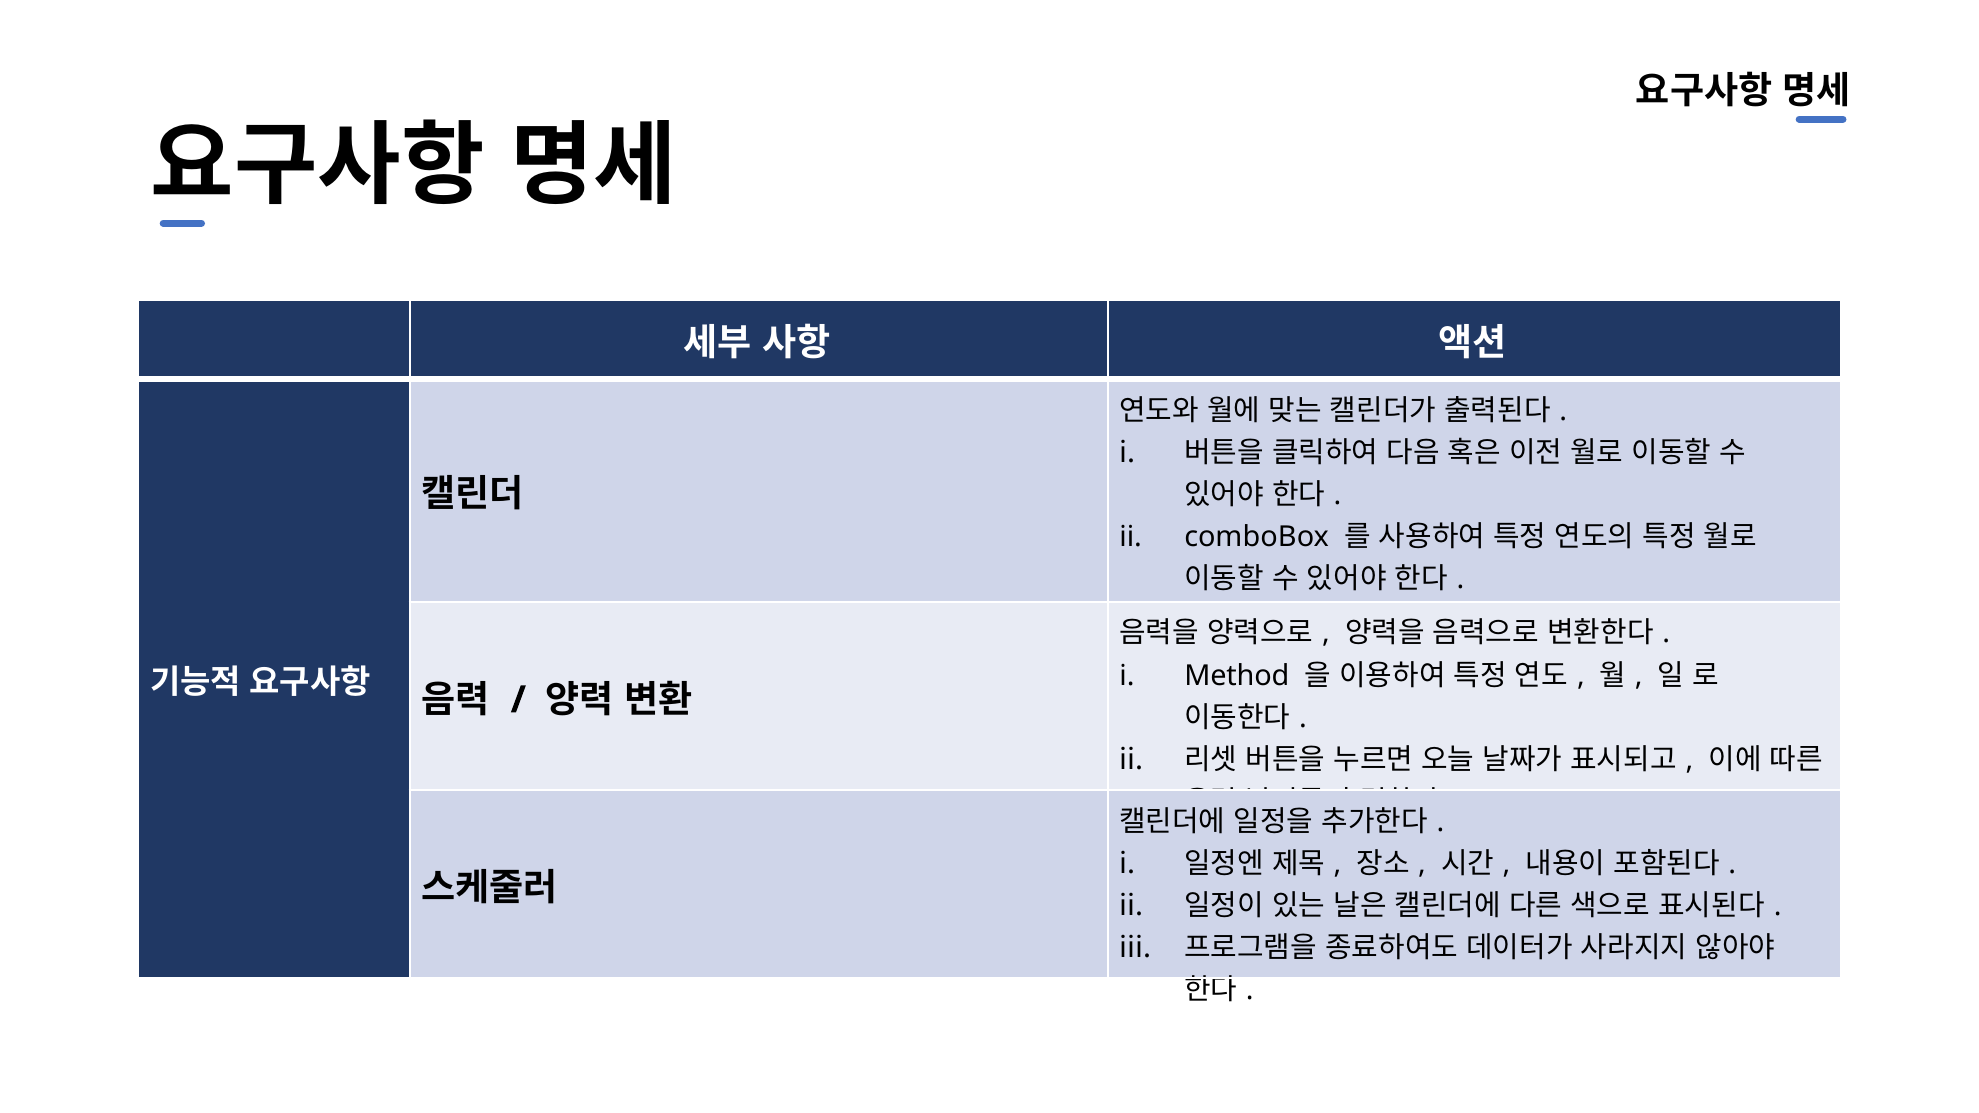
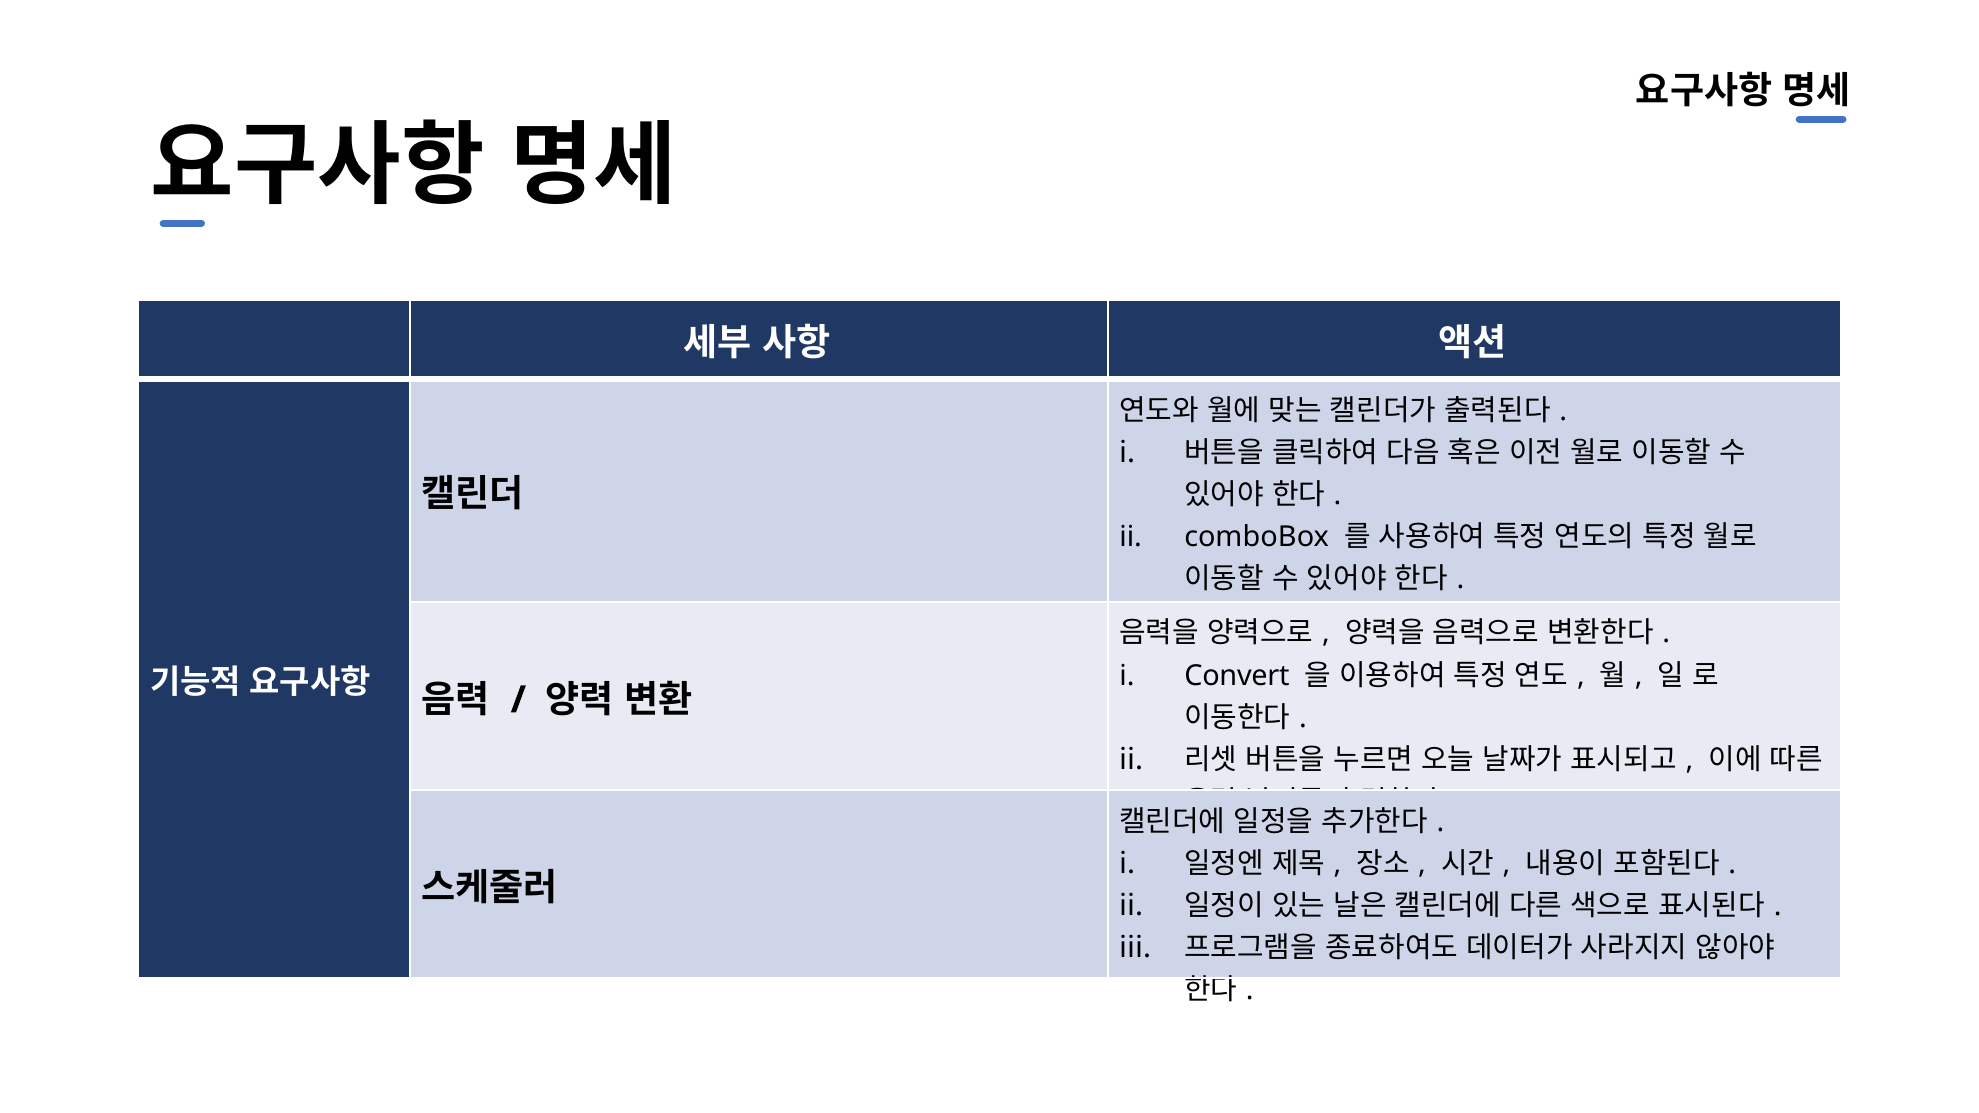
Method: Method -> Convert
